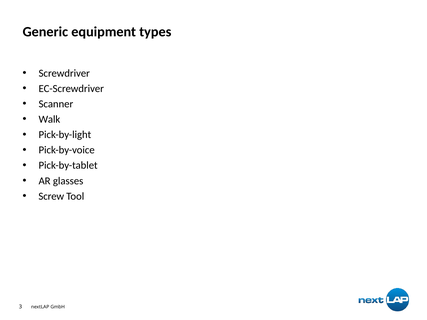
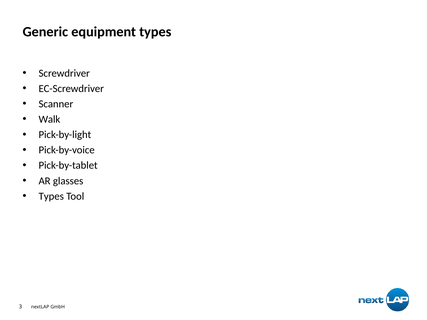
Screw at (51, 196): Screw -> Types
